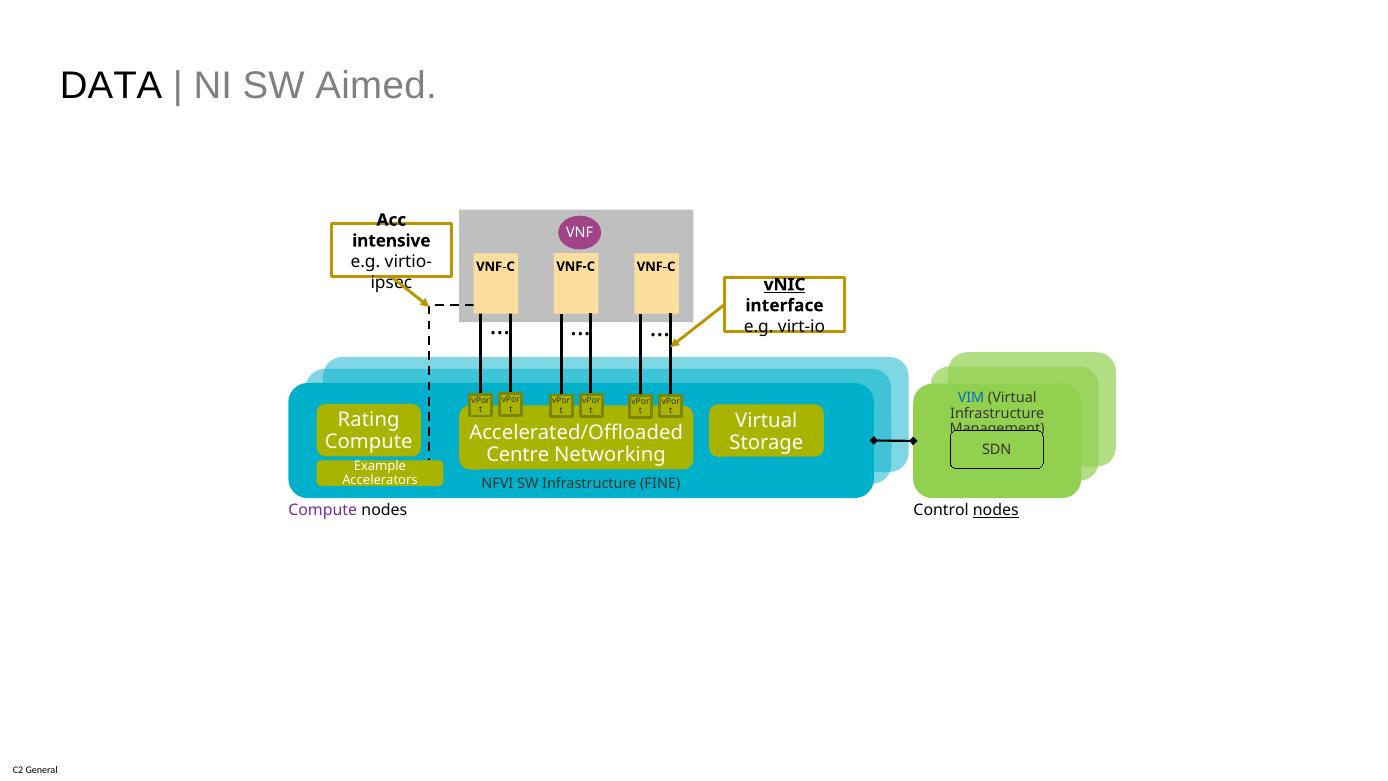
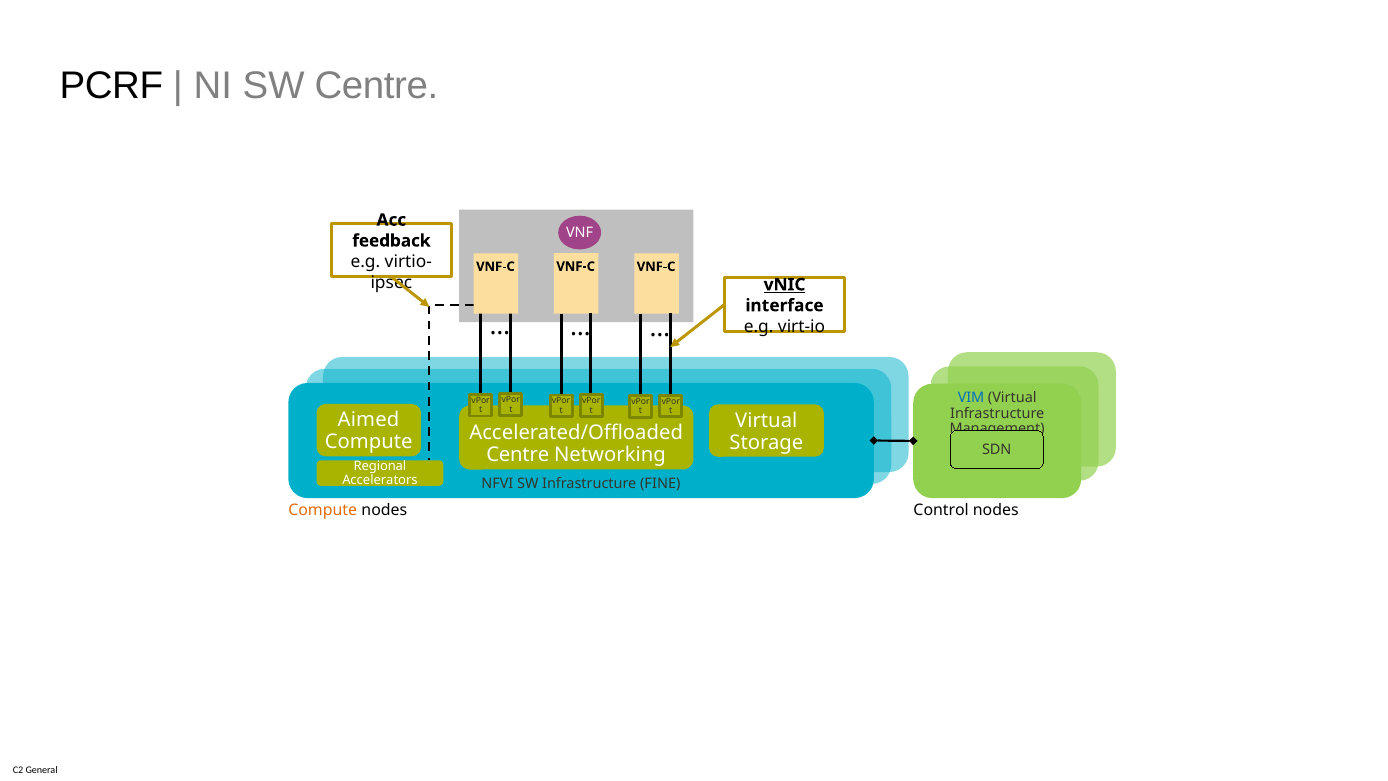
DATA: DATA -> PCRF
SW Aimed: Aimed -> Centre
intensive: intensive -> feedback
Rating: Rating -> Aimed
Example: Example -> Regional
nodes at (996, 510) underline: present -> none
Compute at (323, 511) colour: purple -> orange
